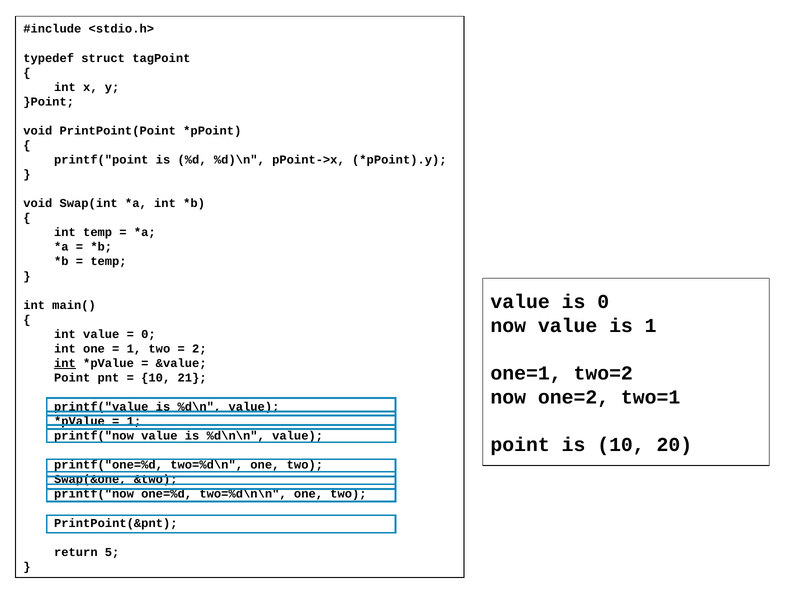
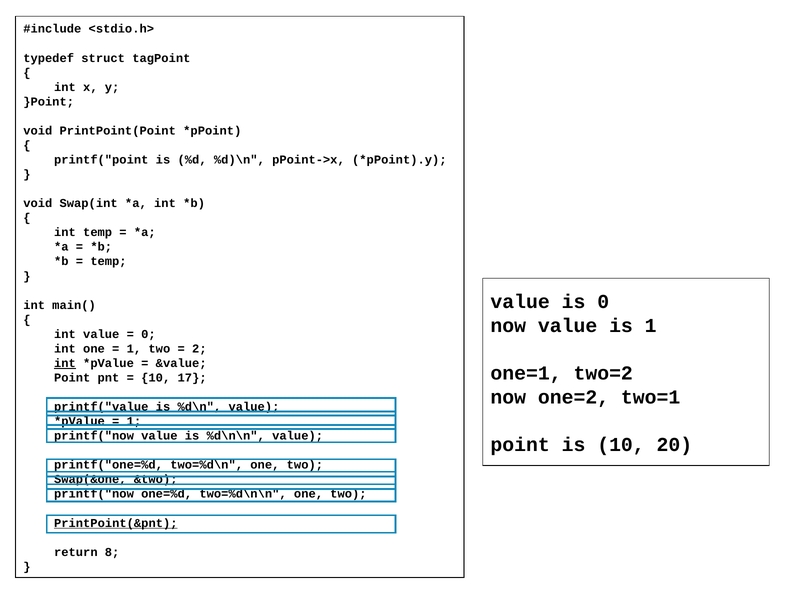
21: 21 -> 17
PrintPoint(&pnt underline: none -> present
5: 5 -> 8
